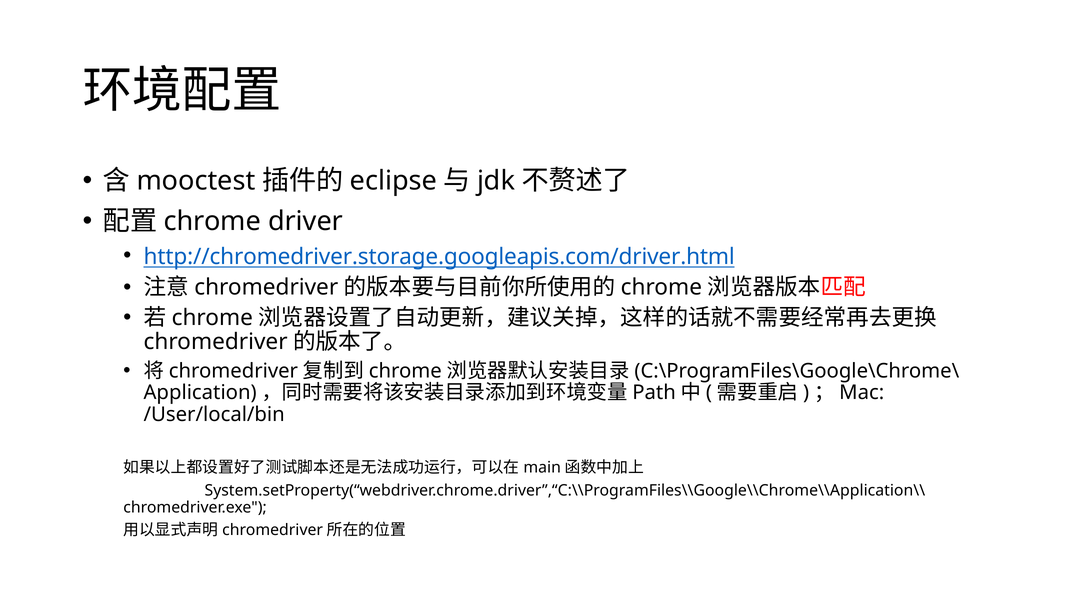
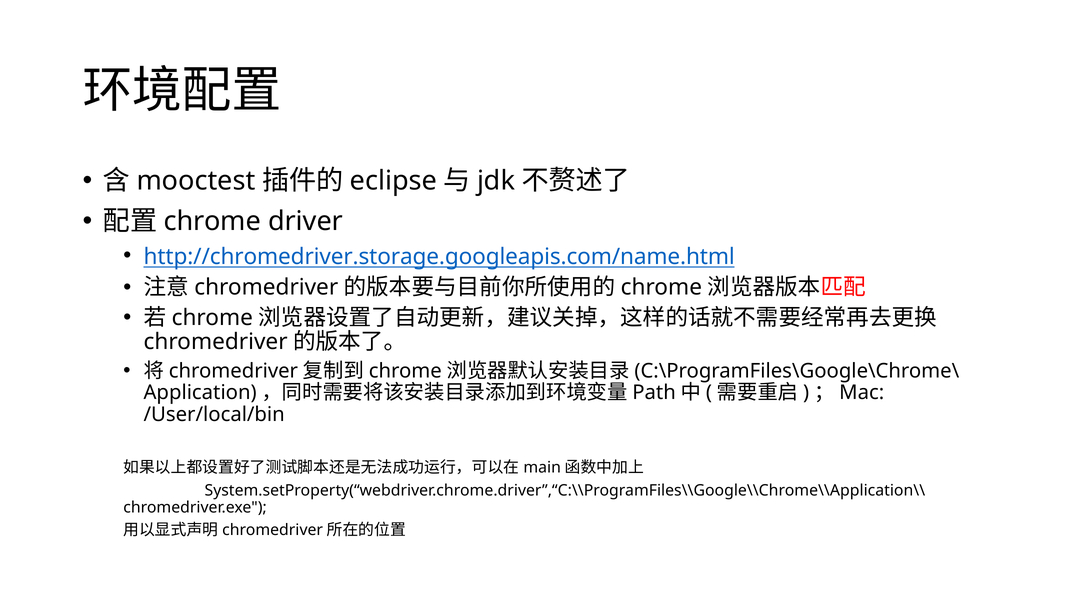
http://chromedriver.storage.googleapis.com/driver.html: http://chromedriver.storage.googleapis.com/driver.html -> http://chromedriver.storage.googleapis.com/name.html
